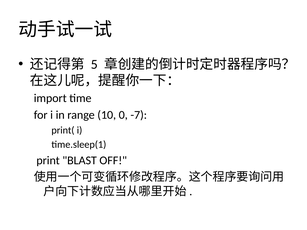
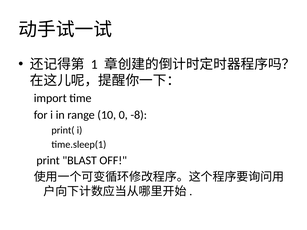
5: 5 -> 1
-7: -7 -> -8
